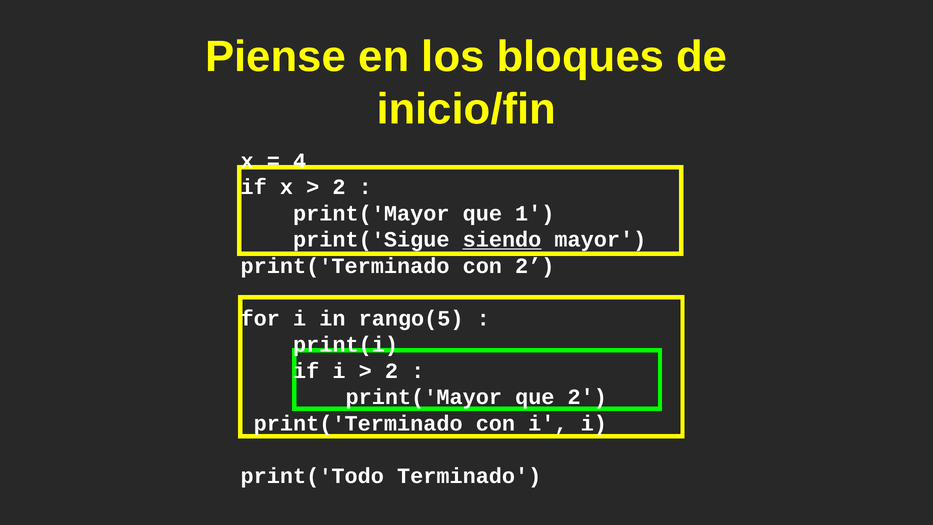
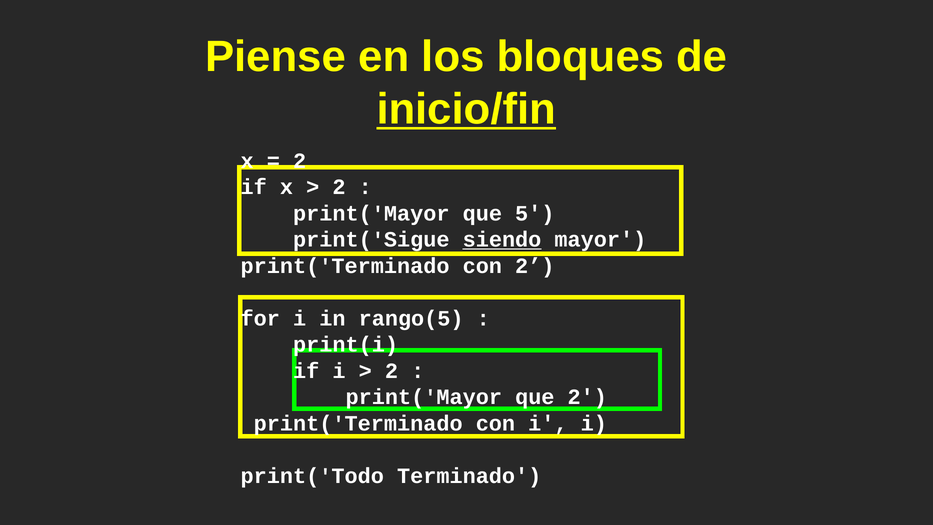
inicio/fin underline: none -> present
4 at (300, 161): 4 -> 2
1: 1 -> 5
